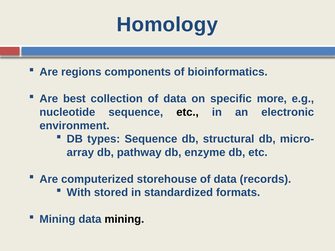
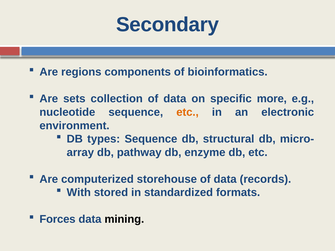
Homology: Homology -> Secondary
best: best -> sets
etc at (188, 112) colour: black -> orange
Mining at (57, 220): Mining -> Forces
